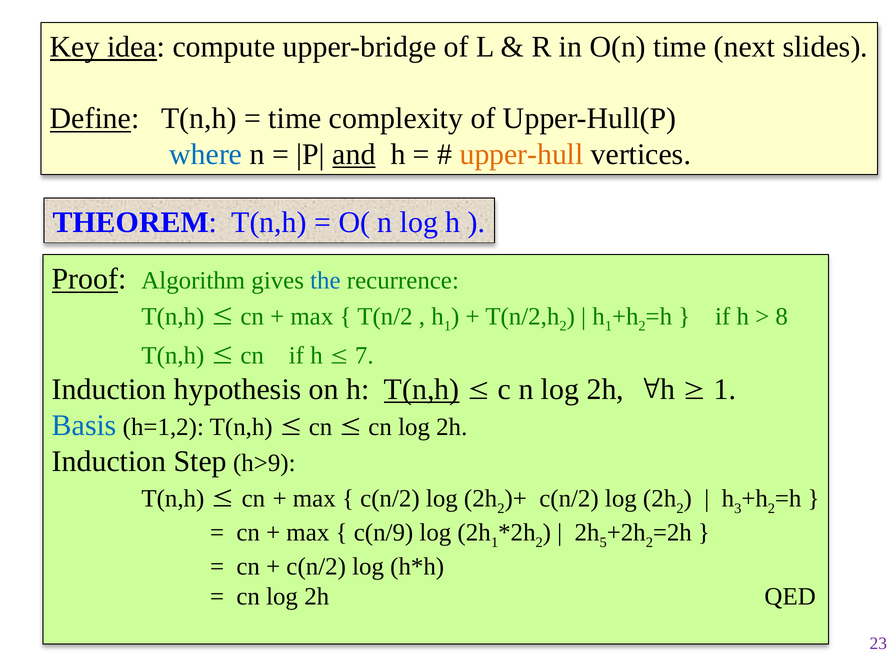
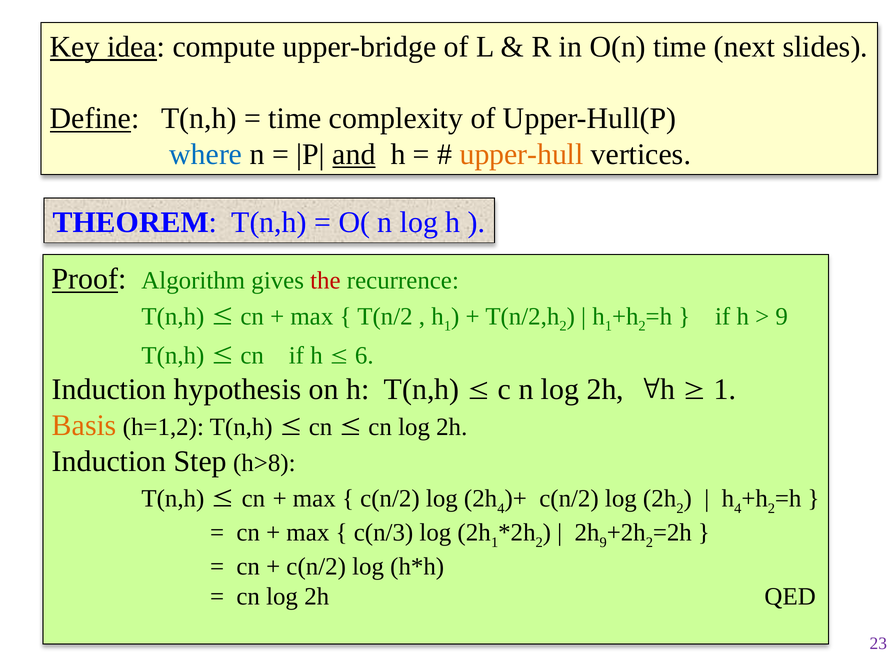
the colour: blue -> red
8 at (782, 316): 8 -> 9
7: 7 -> 6
T(n,h at (422, 389) underline: present -> none
Basis colour: blue -> orange
h>9: h>9 -> h>8
2 at (501, 508): 2 -> 4
h 3: 3 -> 4
c(n/9: c(n/9 -> c(n/3
2h 5: 5 -> 9
